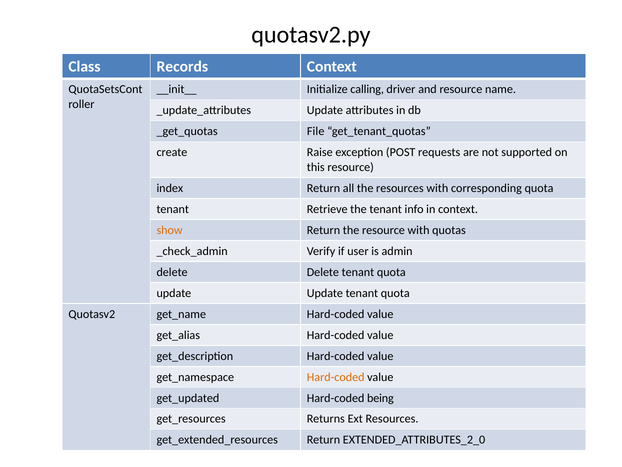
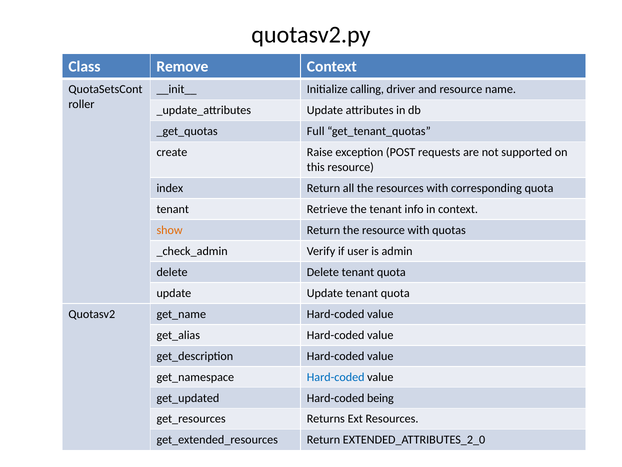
Records: Records -> Remove
File: File -> Full
Hard-coded at (336, 377) colour: orange -> blue
